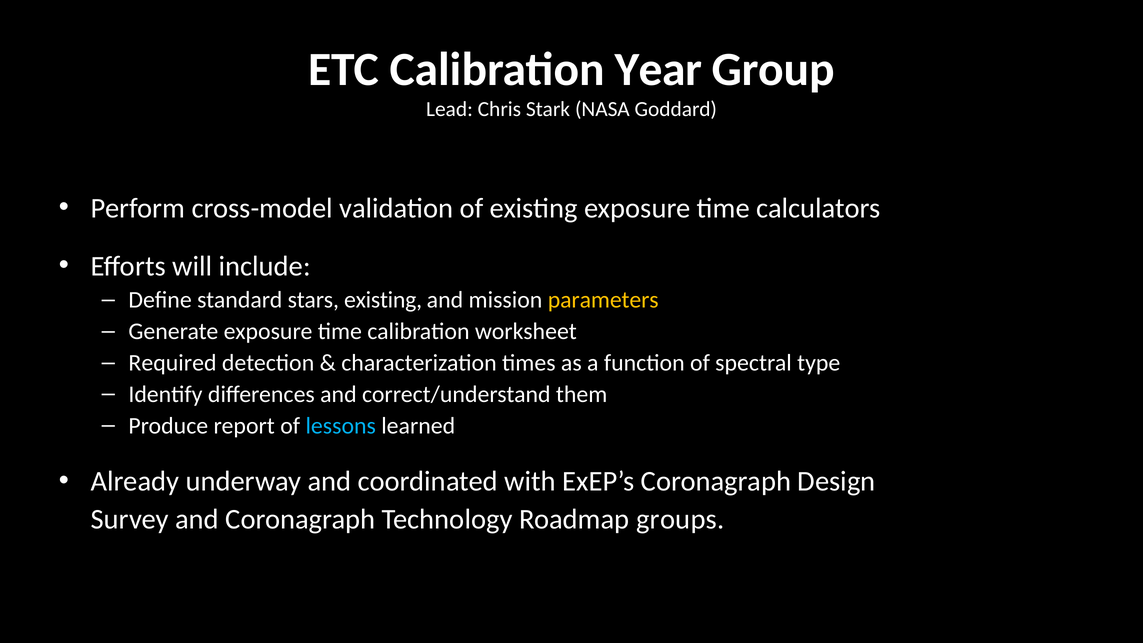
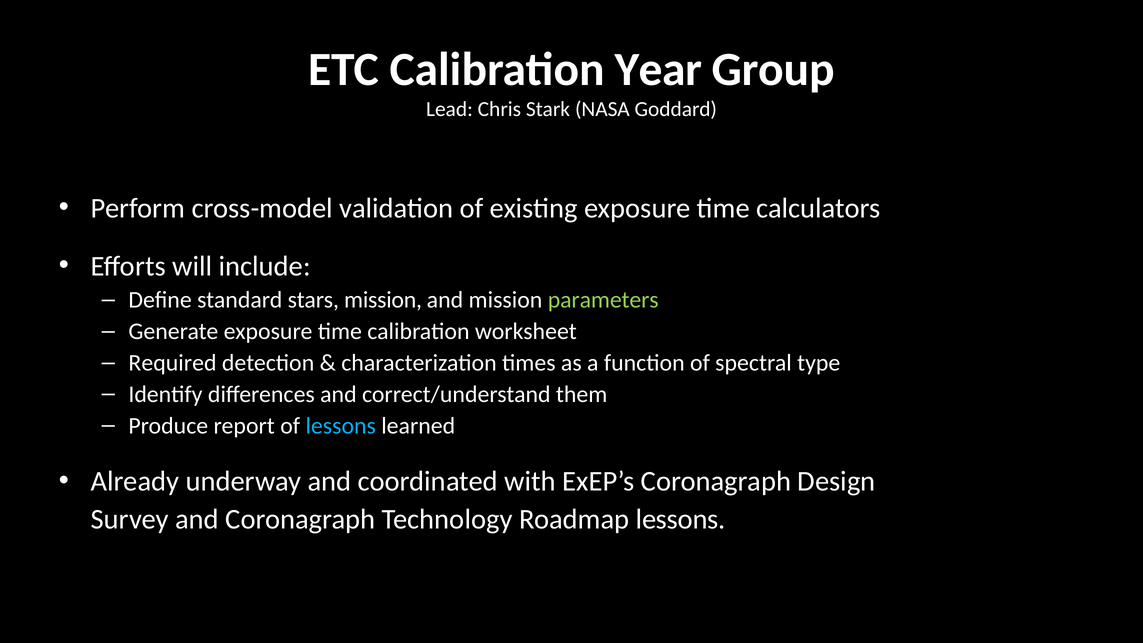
stars existing: existing -> mission
parameters colour: yellow -> light green
Roadmap groups: groups -> lessons
